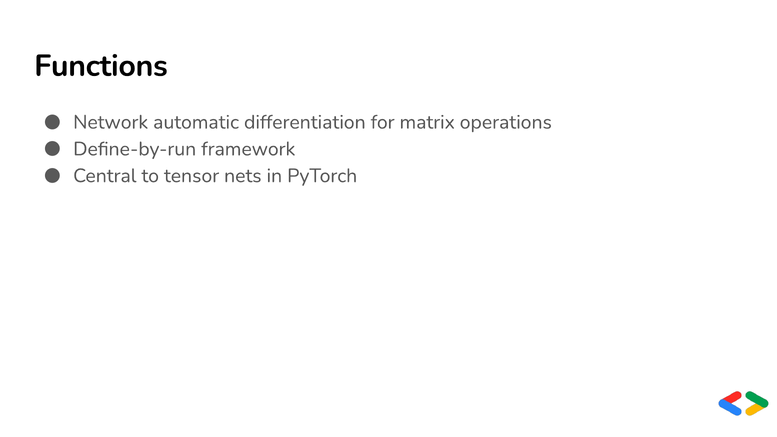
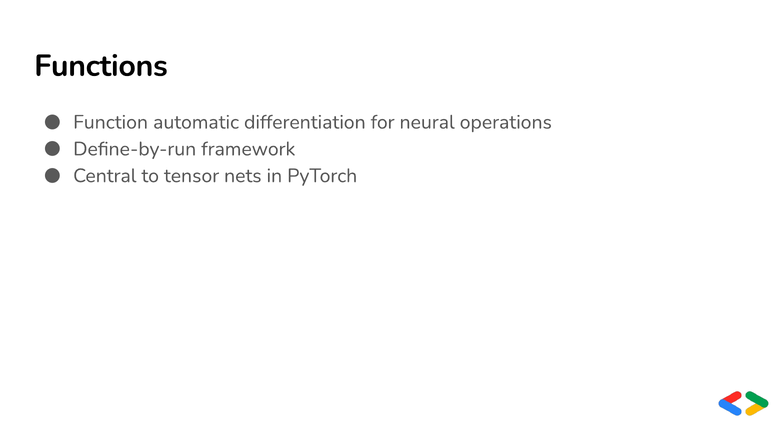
Network: Network -> Function
matrix: matrix -> neural
